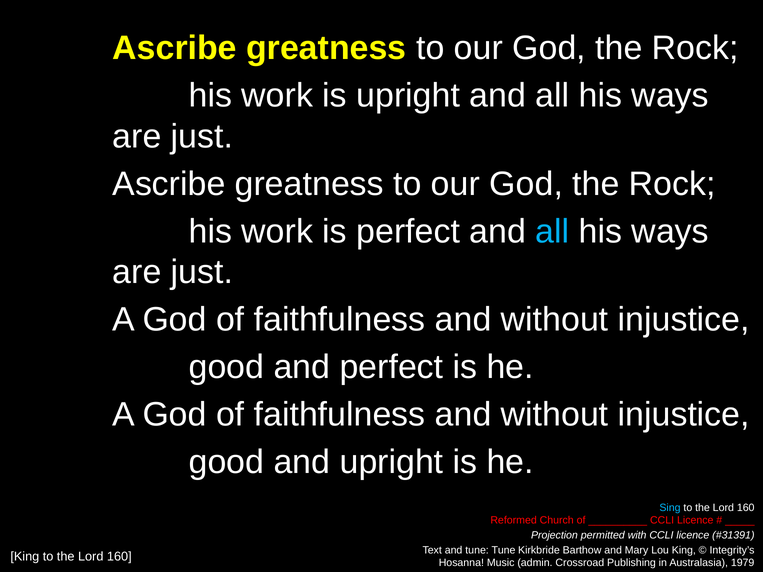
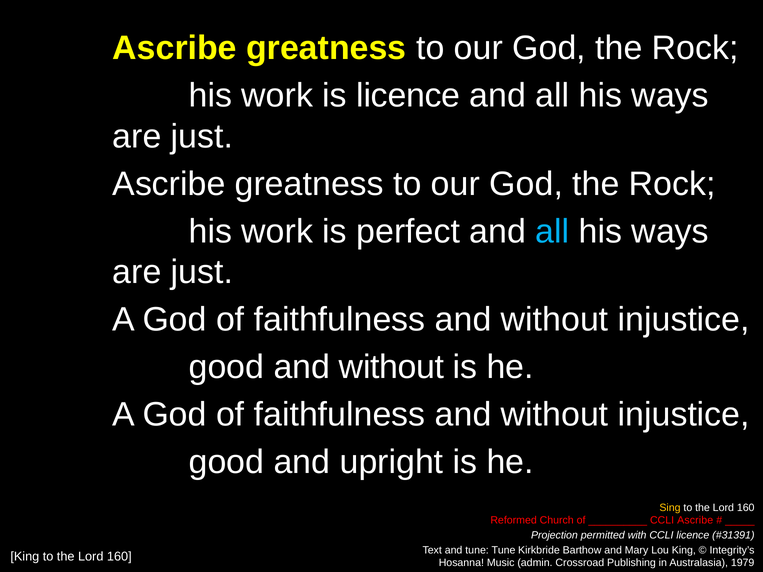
is upright: upright -> licence
good and perfect: perfect -> without
Sing colour: light blue -> yellow
Licence at (695, 521): Licence -> Ascribe
